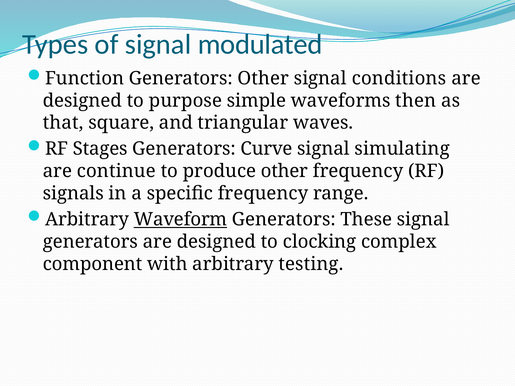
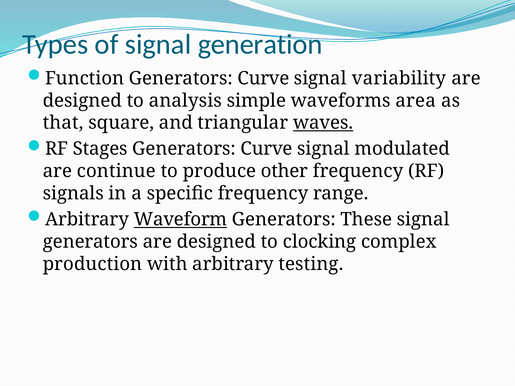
modulated: modulated -> generation
Function Generators Other: Other -> Curve
conditions: conditions -> variability
purpose: purpose -> analysis
then: then -> area
waves underline: none -> present
simulating: simulating -> modulated
component: component -> production
